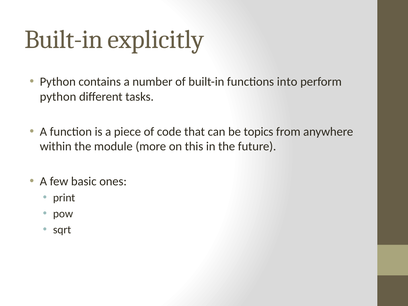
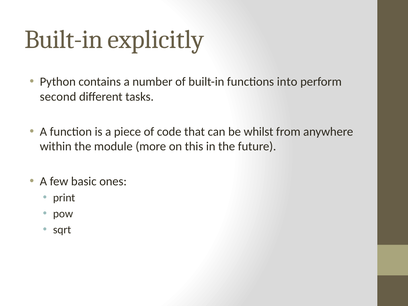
python at (58, 97): python -> second
topics: topics -> whilst
